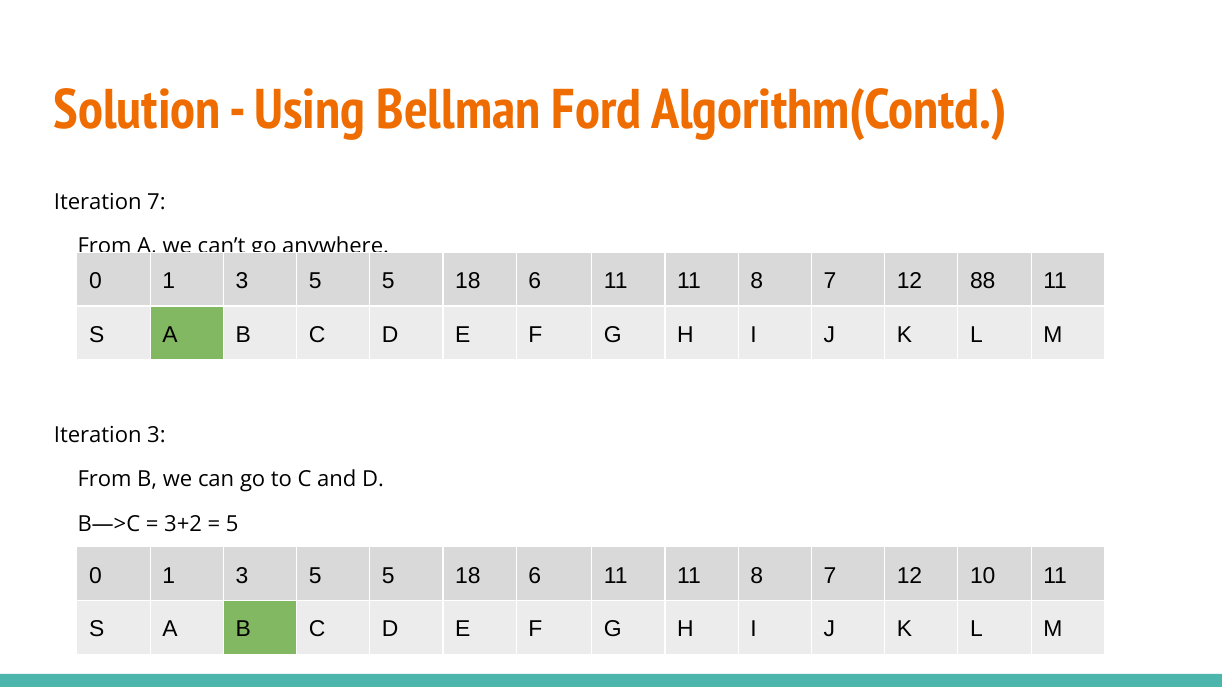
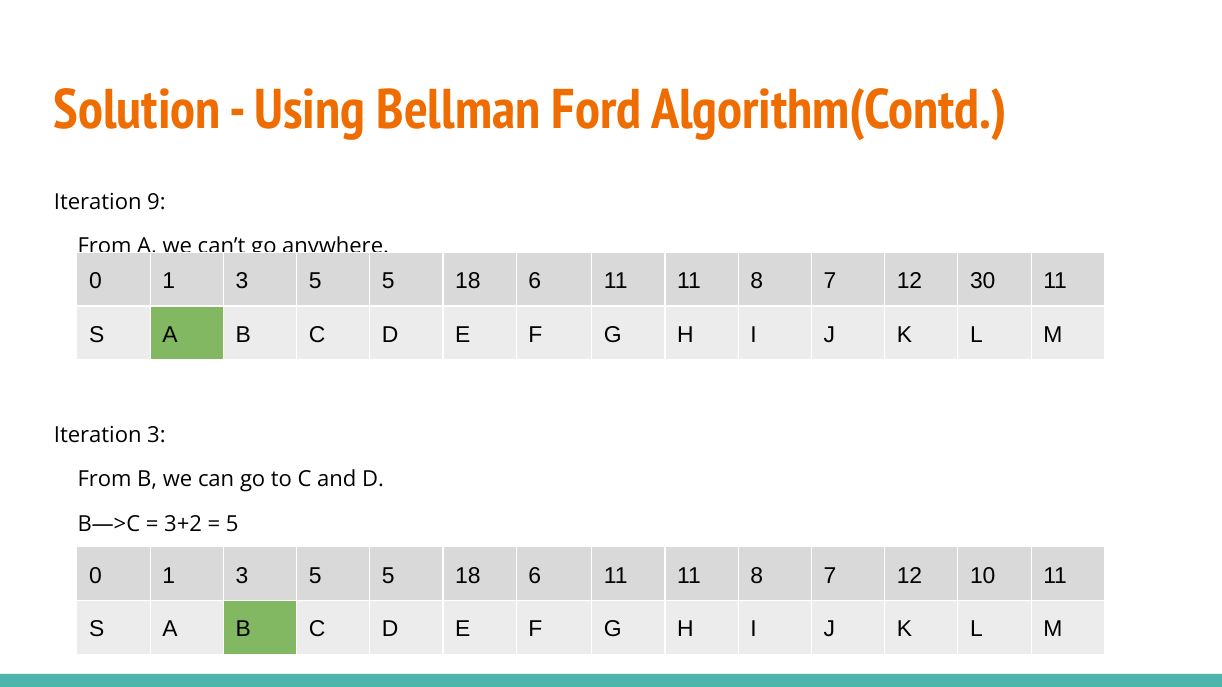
Iteration 7: 7 -> 9
88: 88 -> 30
